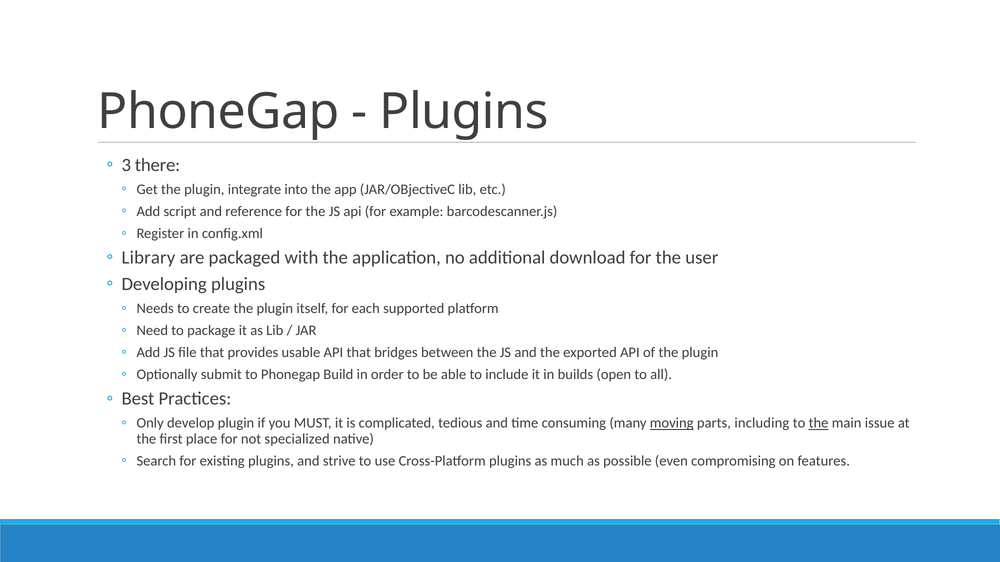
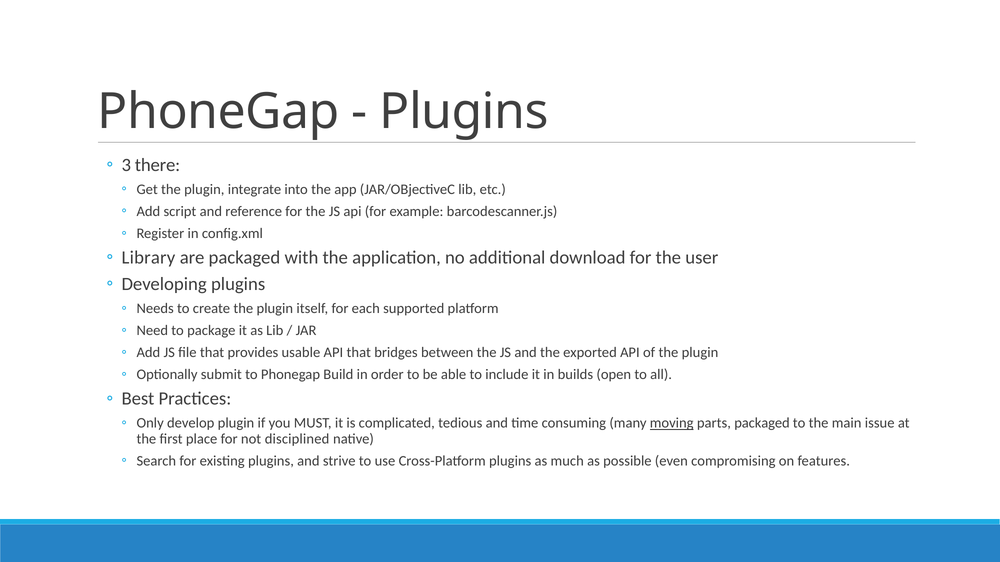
parts including: including -> packaged
the at (819, 423) underline: present -> none
specialized: specialized -> disciplined
